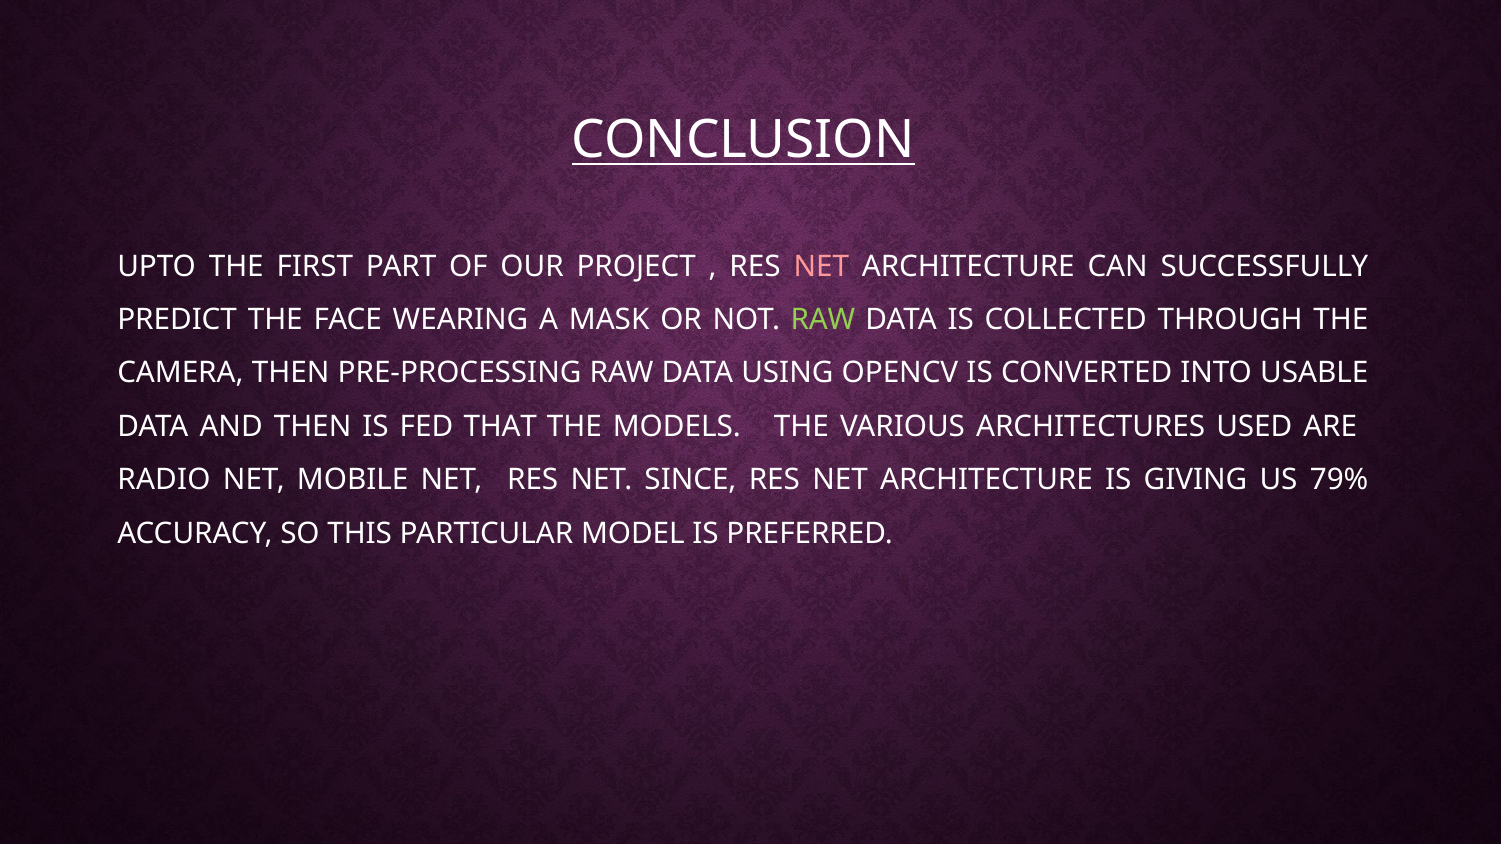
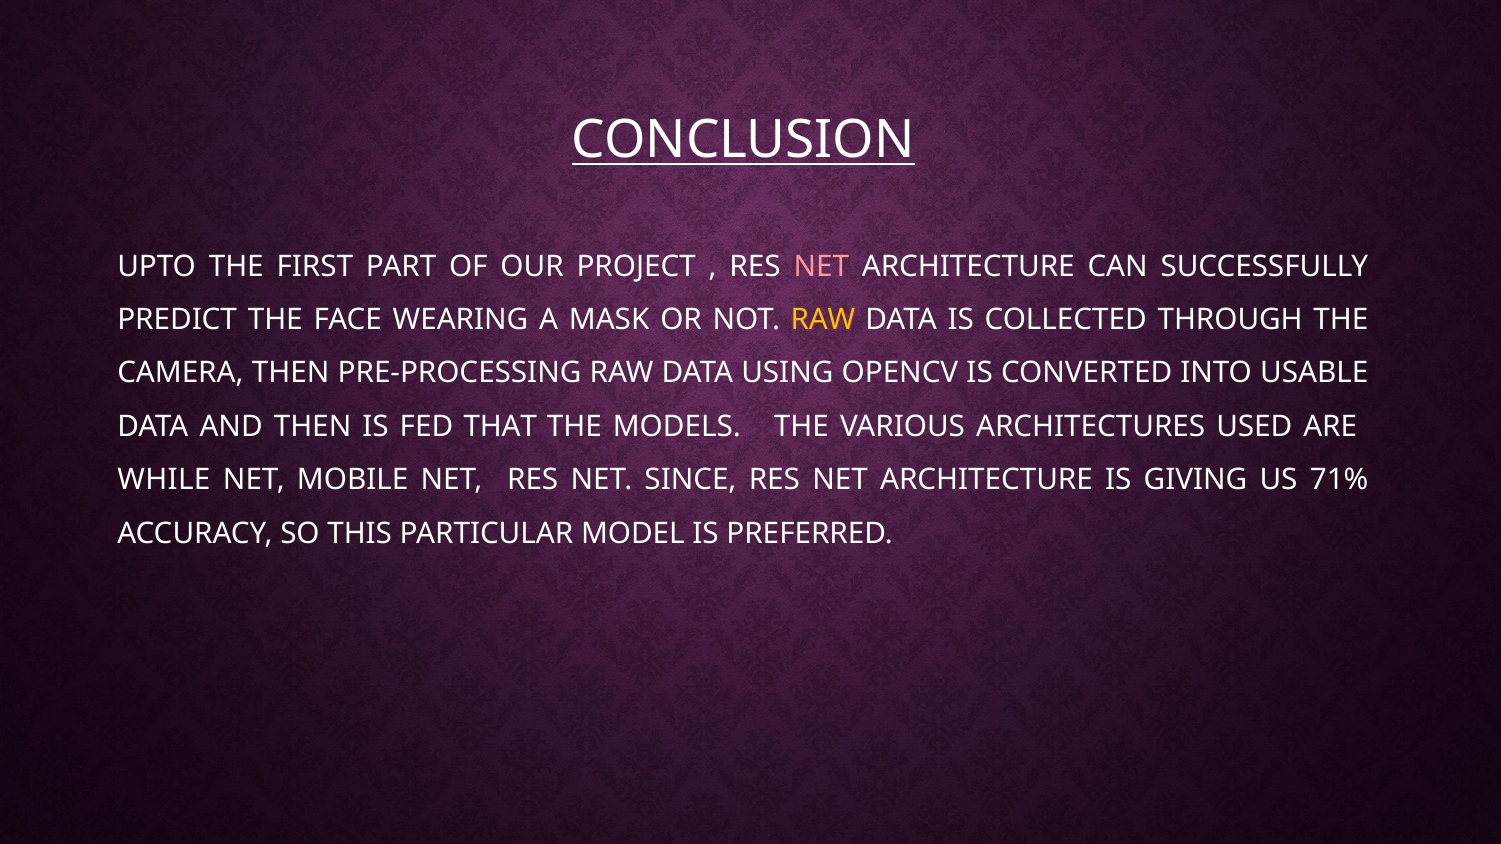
RAW at (823, 320) colour: light green -> yellow
RADIO: RADIO -> WHILE
79%: 79% -> 71%
